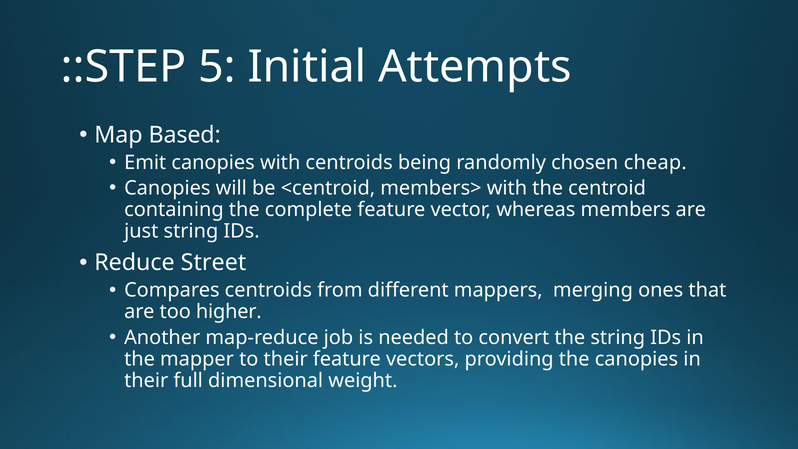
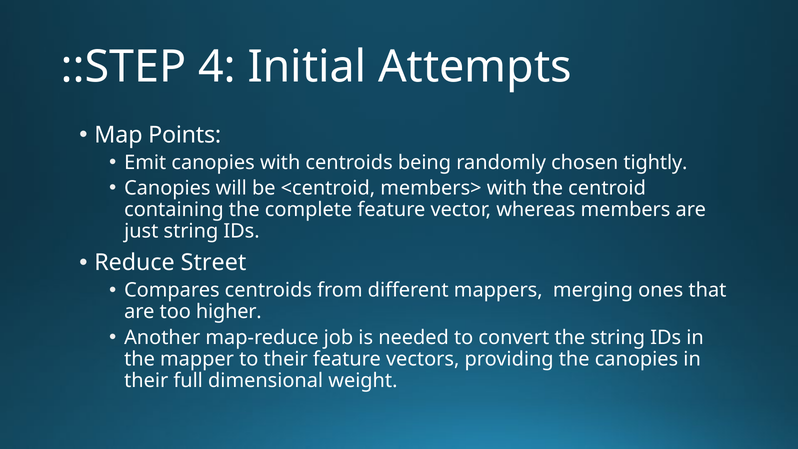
5: 5 -> 4
Based: Based -> Points
cheap: cheap -> tightly
